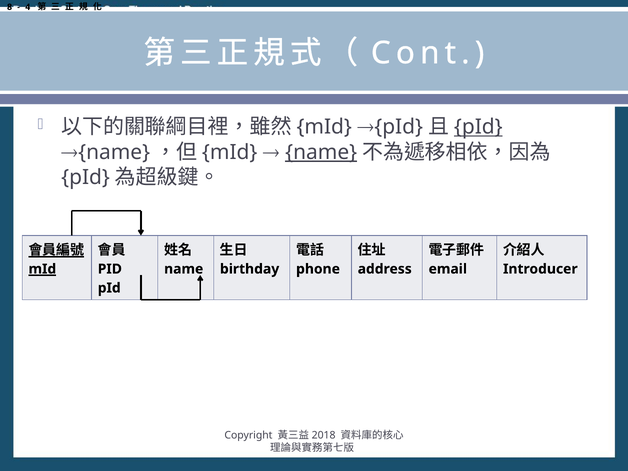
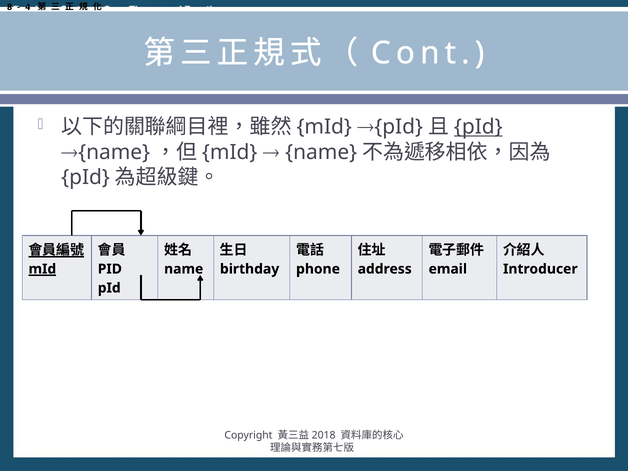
name at (321, 152) underline: present -> none
